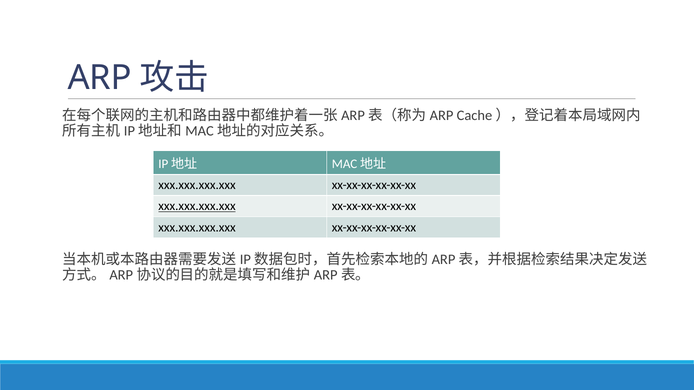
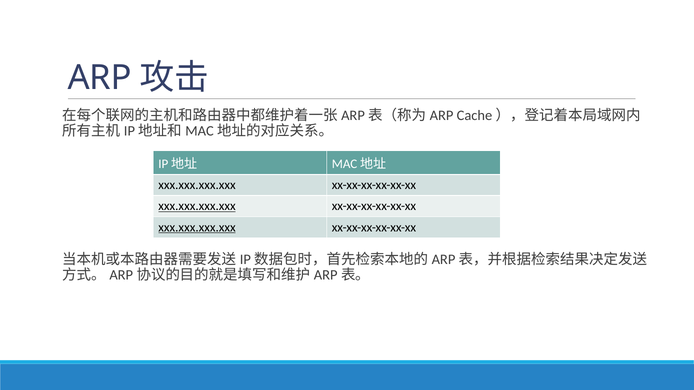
xxx.xxx.xxx.xxx at (197, 227) underline: none -> present
